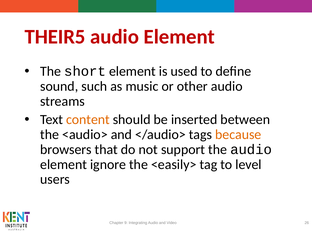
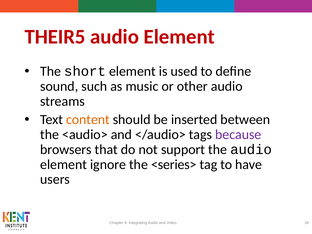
because colour: orange -> purple
<easily>: <easily> -> <series>
level: level -> have
